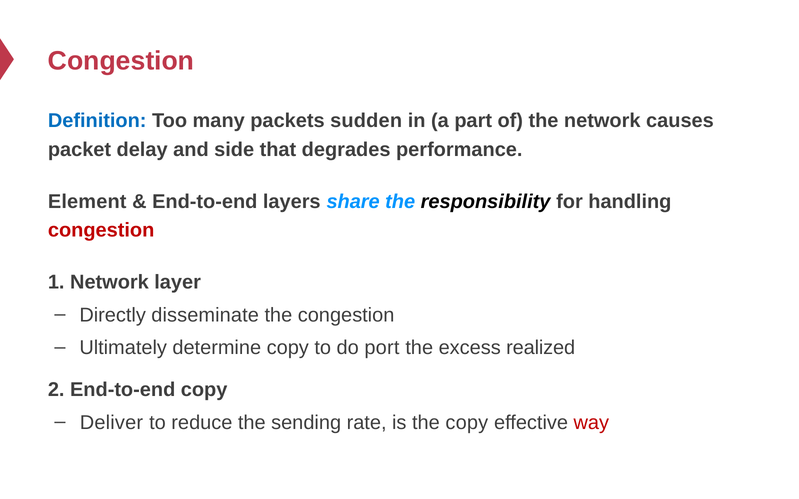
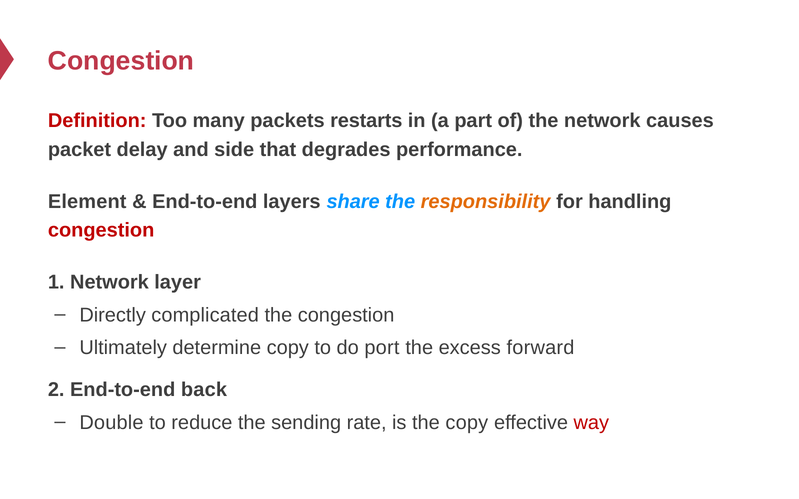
Definition colour: blue -> red
sudden: sudden -> restarts
responsibility colour: black -> orange
disseminate: disseminate -> complicated
realized: realized -> forward
End-to-end copy: copy -> back
Deliver: Deliver -> Double
